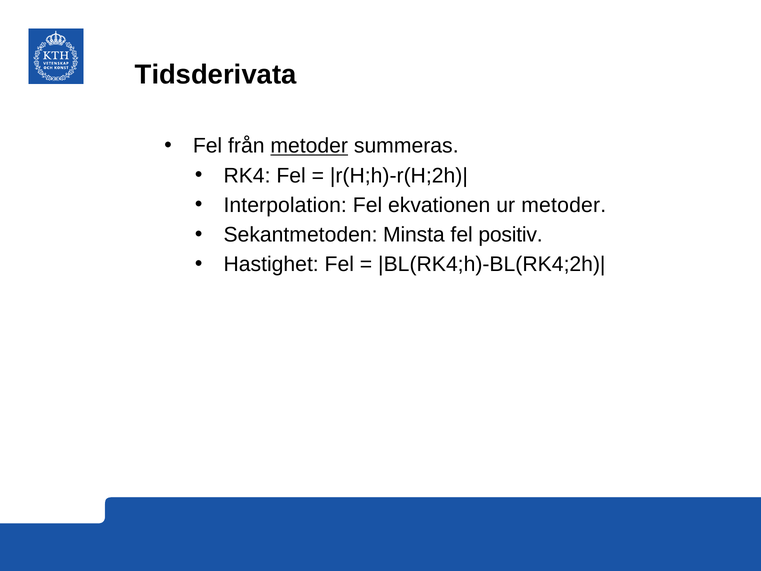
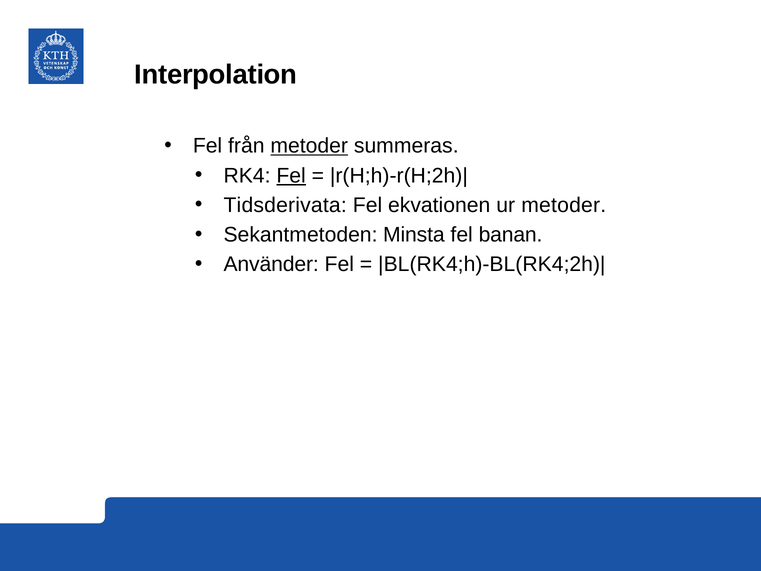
Tidsderivata: Tidsderivata -> Interpolation
Fel at (291, 175) underline: none -> present
Interpolation: Interpolation -> Tidsderivata
positiv: positiv -> banan
Hastighet: Hastighet -> Använder
